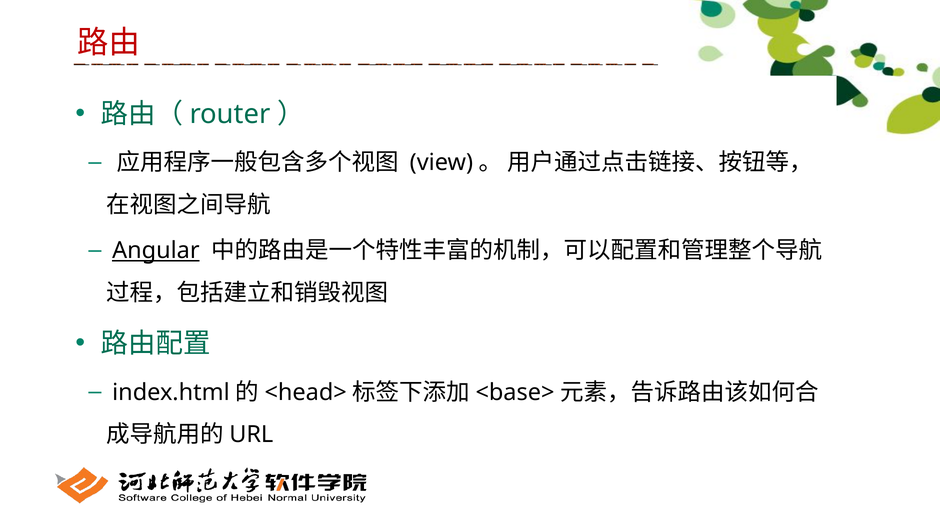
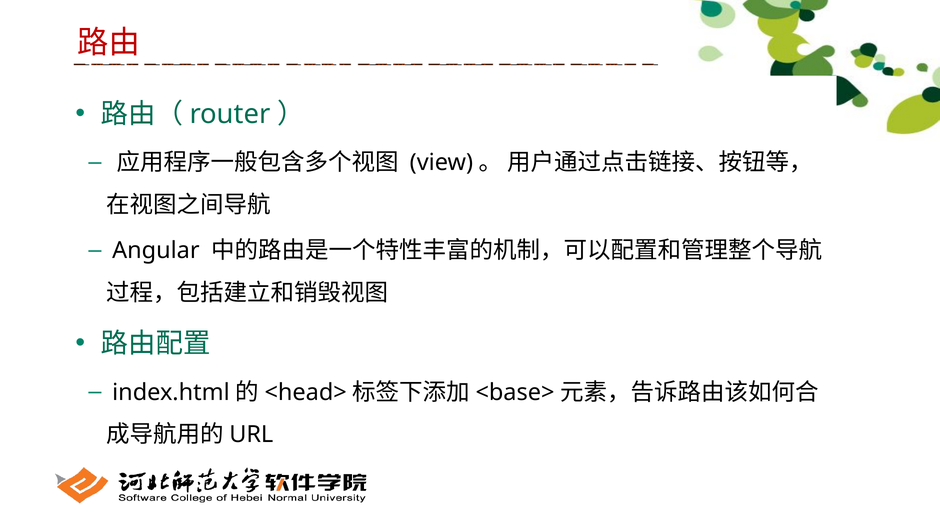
Angular underline: present -> none
